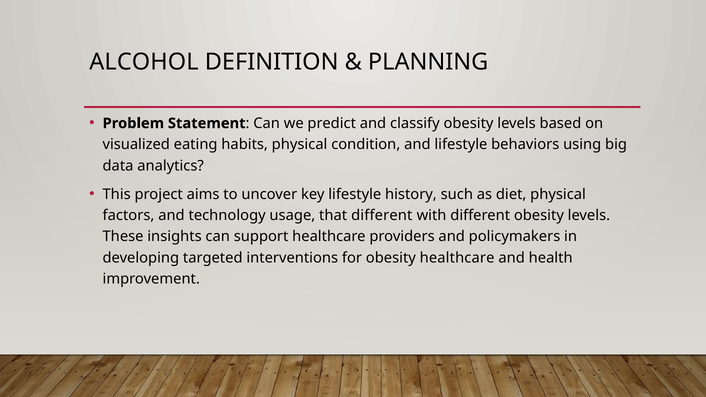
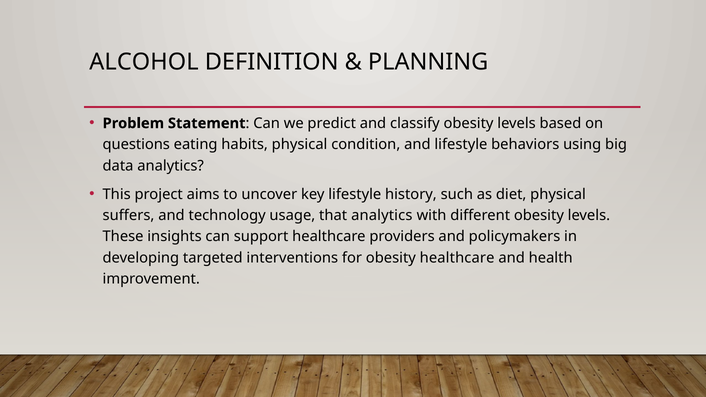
visualized: visualized -> questions
factors: factors -> suffers
that different: different -> analytics
